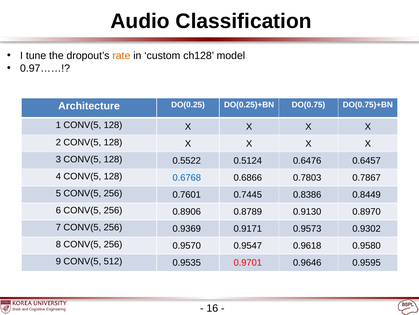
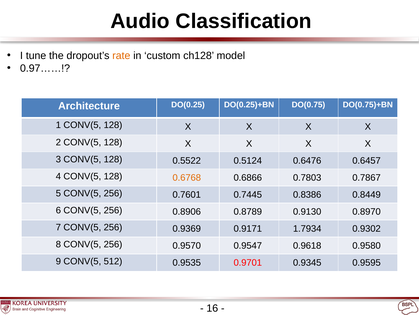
0.6768 colour: blue -> orange
0.9573: 0.9573 -> 1.7934
0.9646: 0.9646 -> 0.9345
